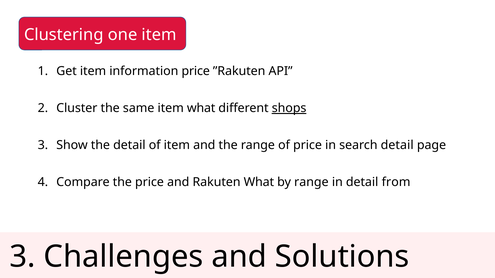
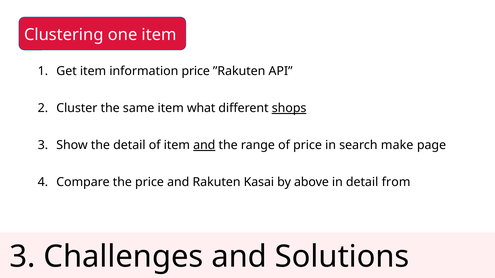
and at (204, 145) underline: none -> present
search detail: detail -> make
Rakuten What: What -> Kasai
by range: range -> above
